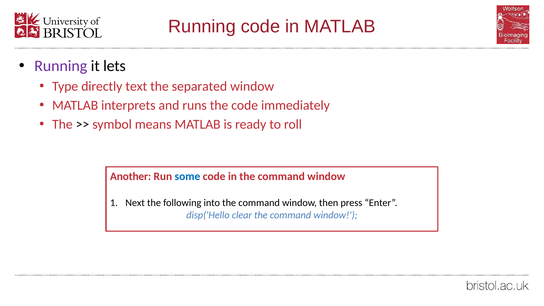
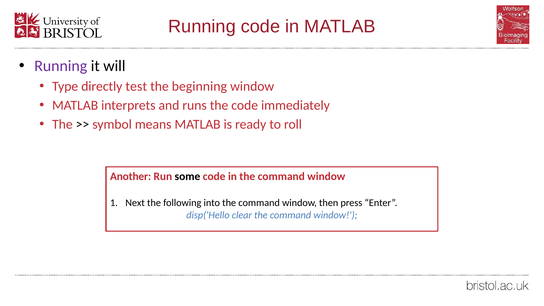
lets: lets -> will
text: text -> test
separated: separated -> beginning
some colour: blue -> black
